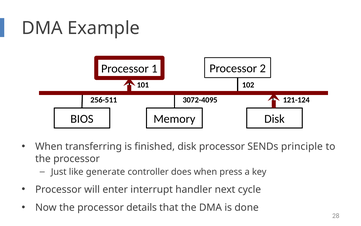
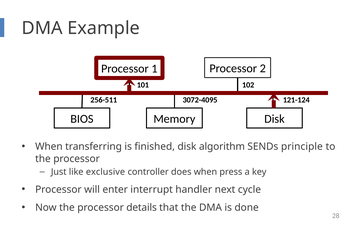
finished disk processor: processor -> algorithm
generate: generate -> exclusive
